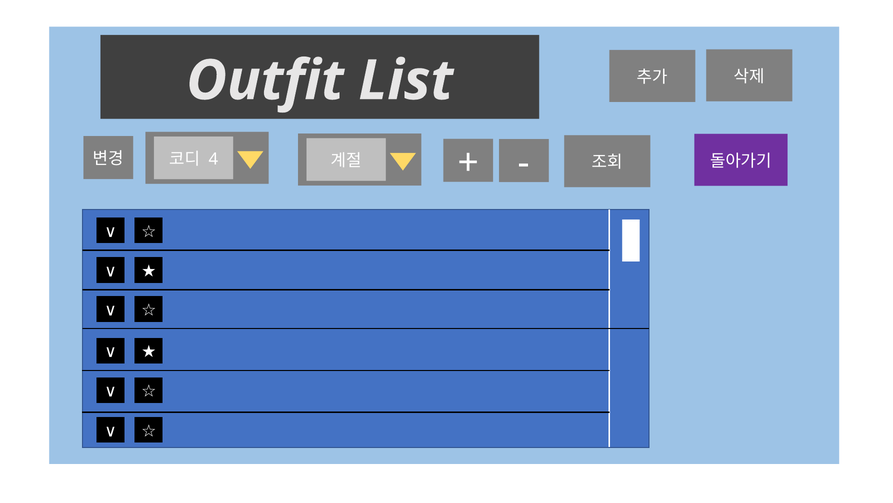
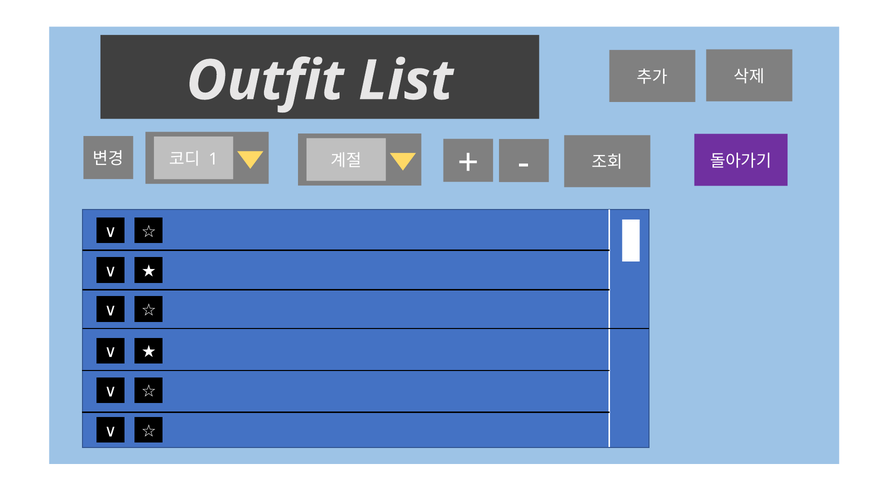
4: 4 -> 1
